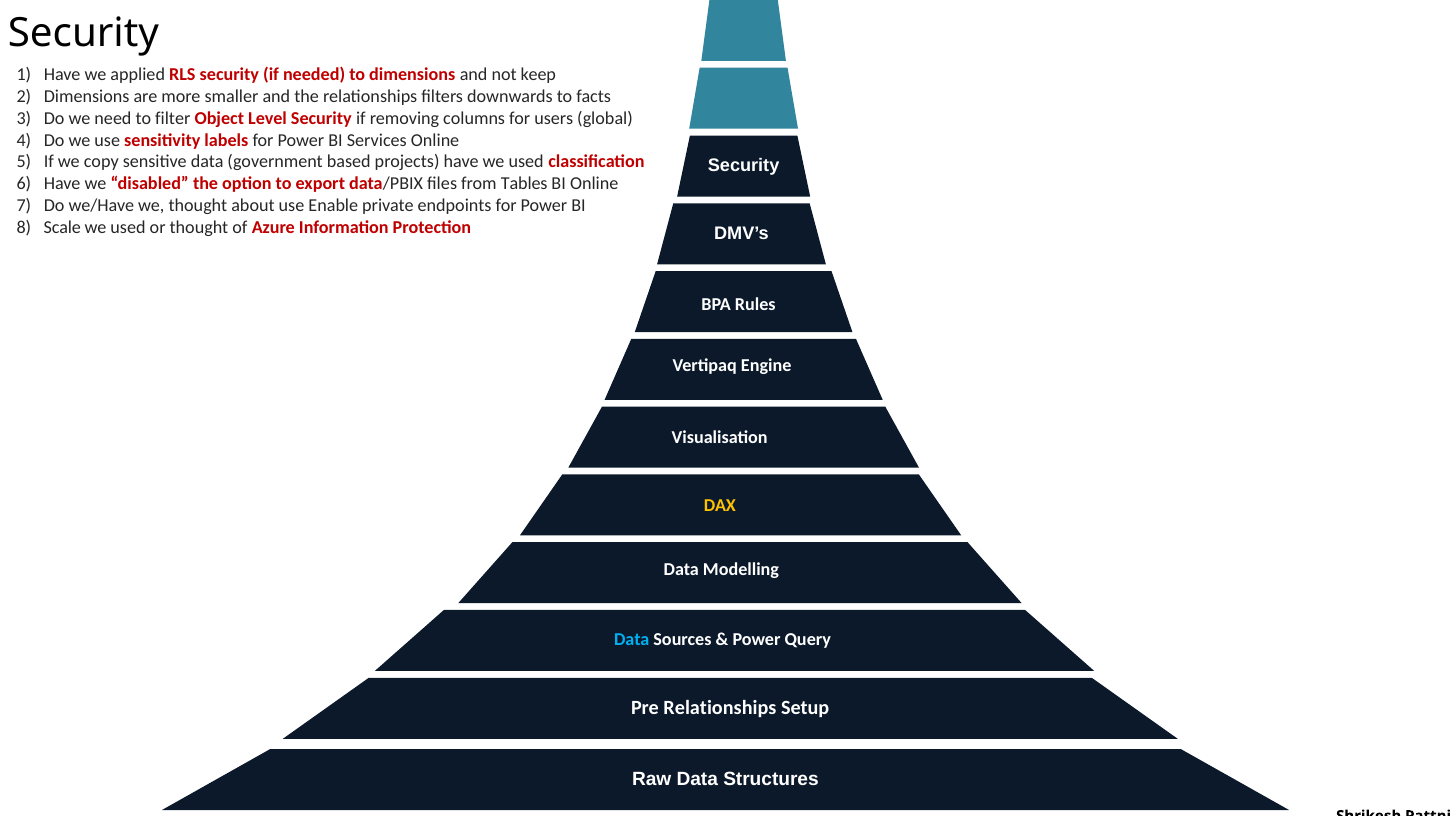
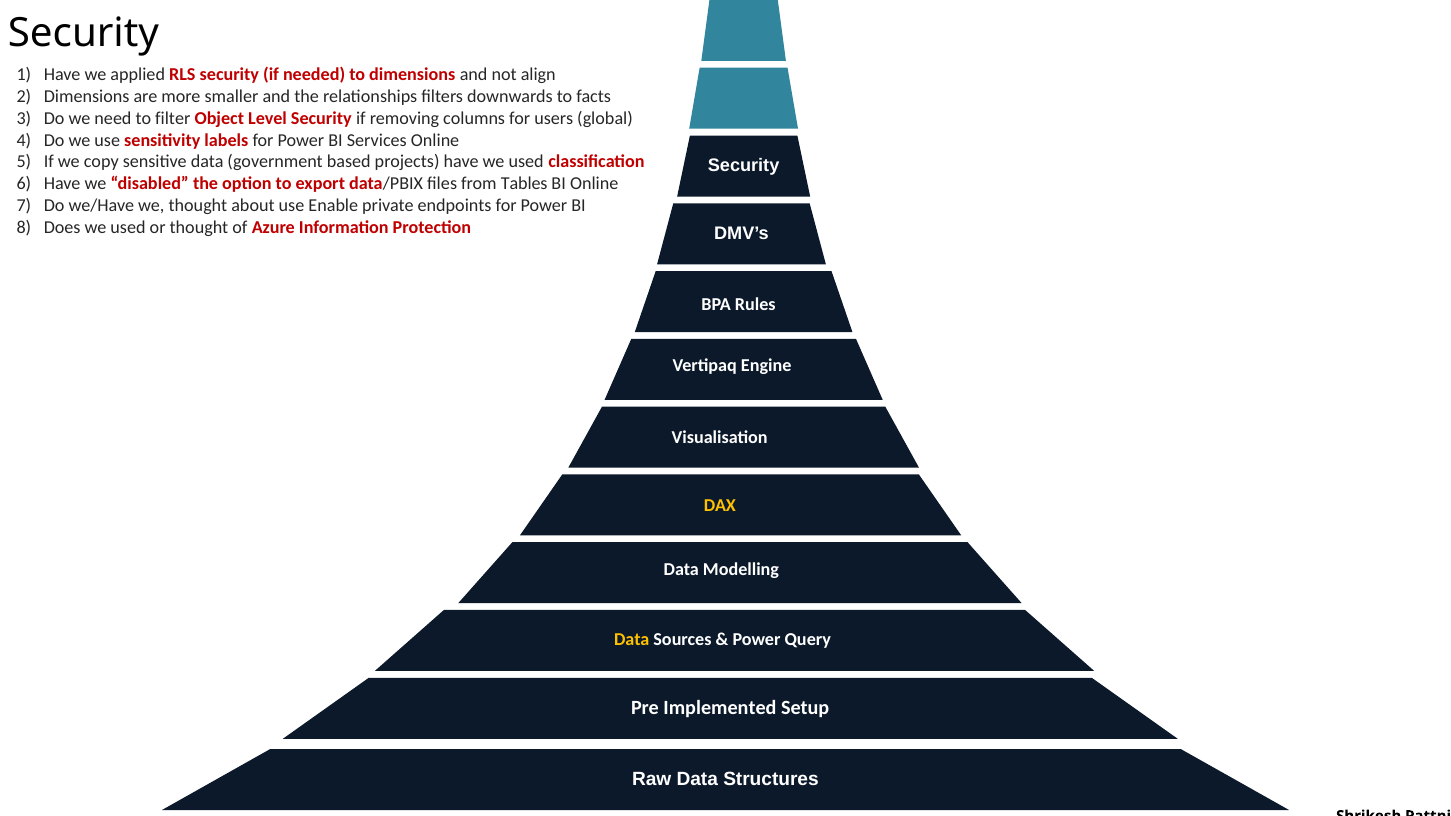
keep: keep -> align
Scale: Scale -> Does
Data at (632, 640) colour: light blue -> yellow
Pre Relationships: Relationships -> Implemented
